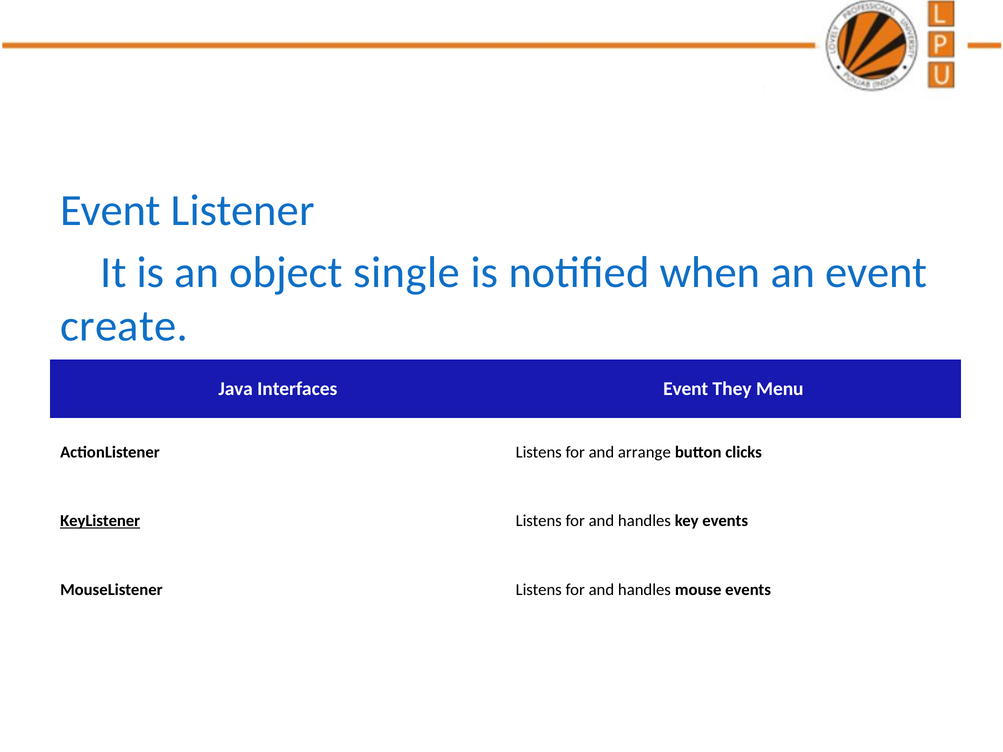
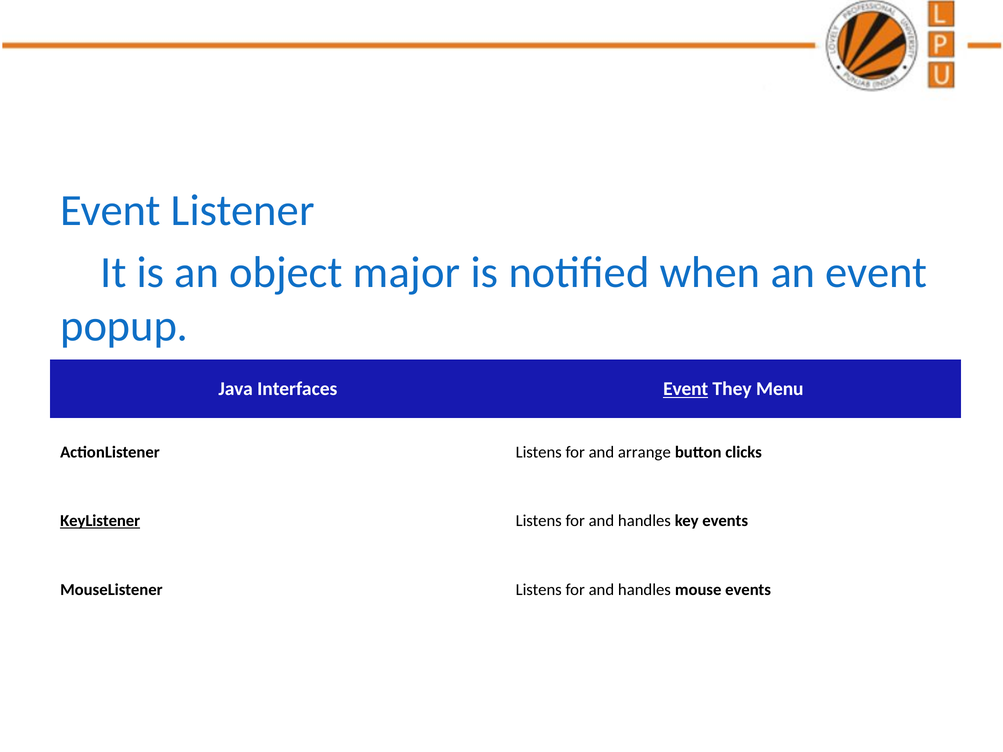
single: single -> major
create: create -> popup
Event at (686, 389) underline: none -> present
